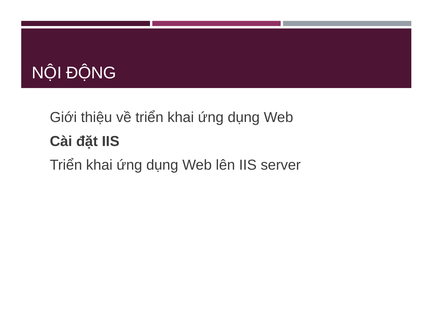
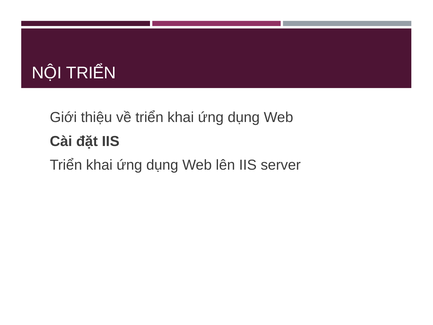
NỘI ĐỘNG: ĐỘNG -> TRIỂN
